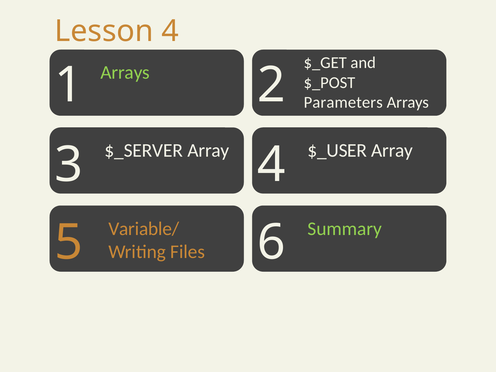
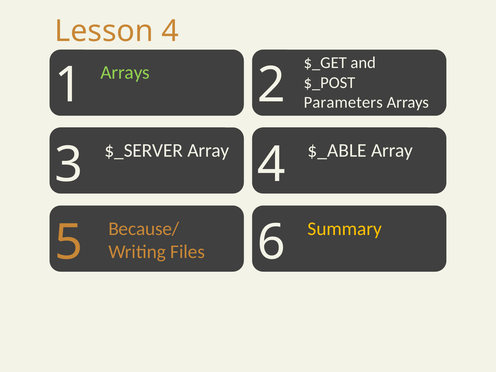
$_USER: $_USER -> $_ABLE
Variable/: Variable/ -> Because/
Summary colour: light green -> yellow
